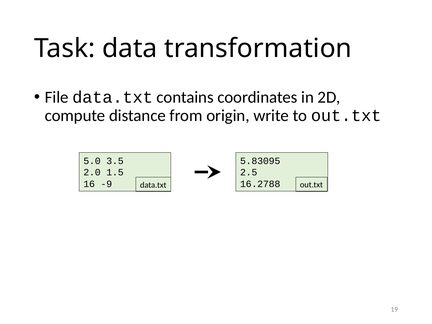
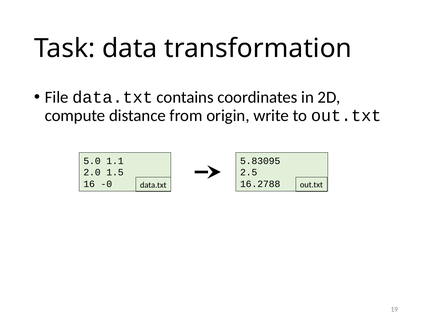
3.5: 3.5 -> 1.1
-9: -9 -> -0
